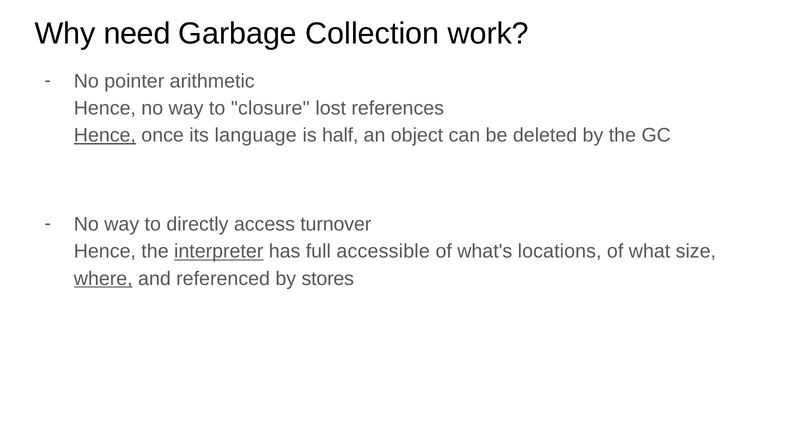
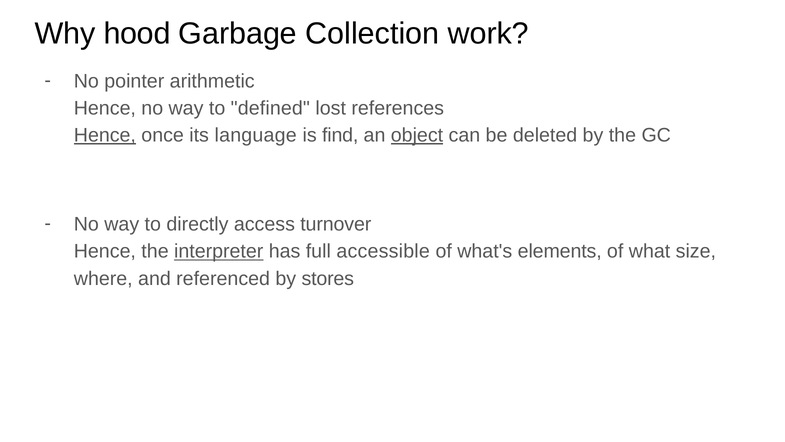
need: need -> hood
closure: closure -> defined
half: half -> find
object underline: none -> present
locations: locations -> elements
where underline: present -> none
